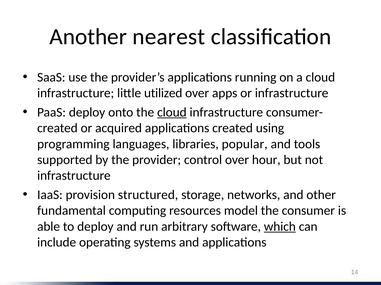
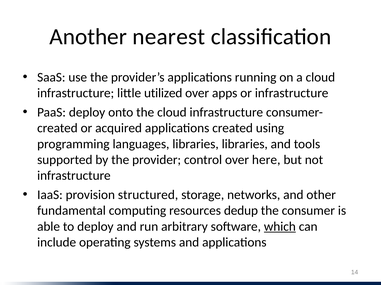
cloud at (172, 113) underline: present -> none
libraries popular: popular -> libraries
hour: hour -> here
model: model -> dedup
